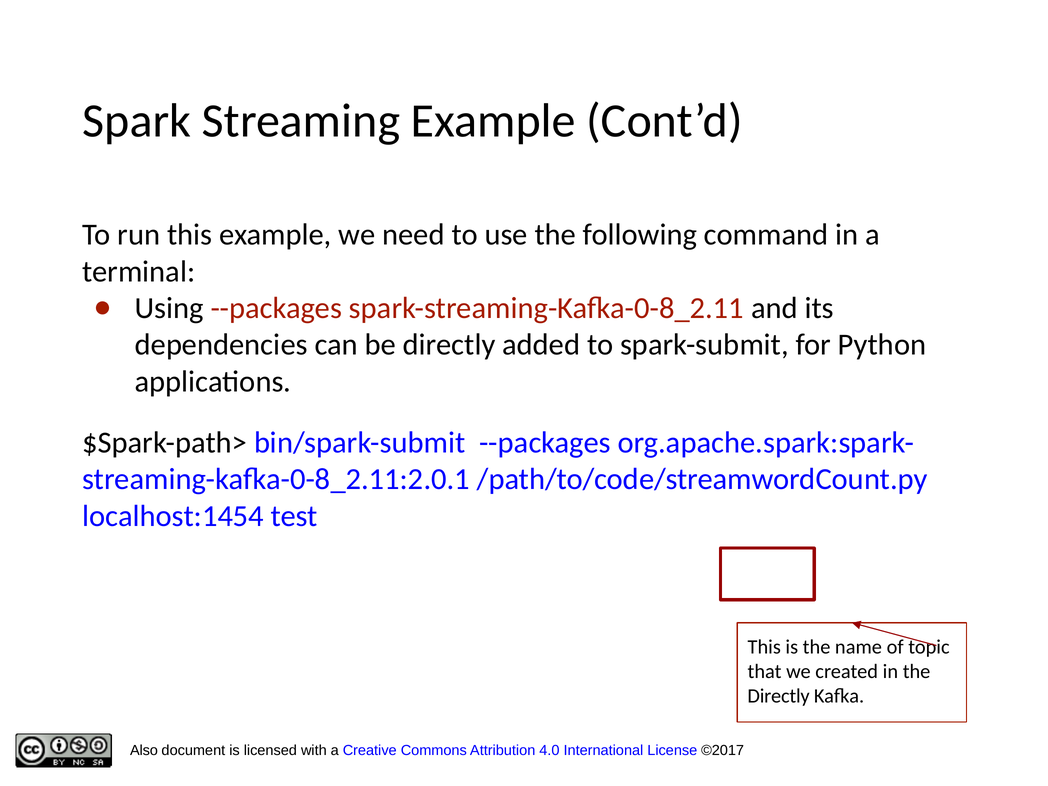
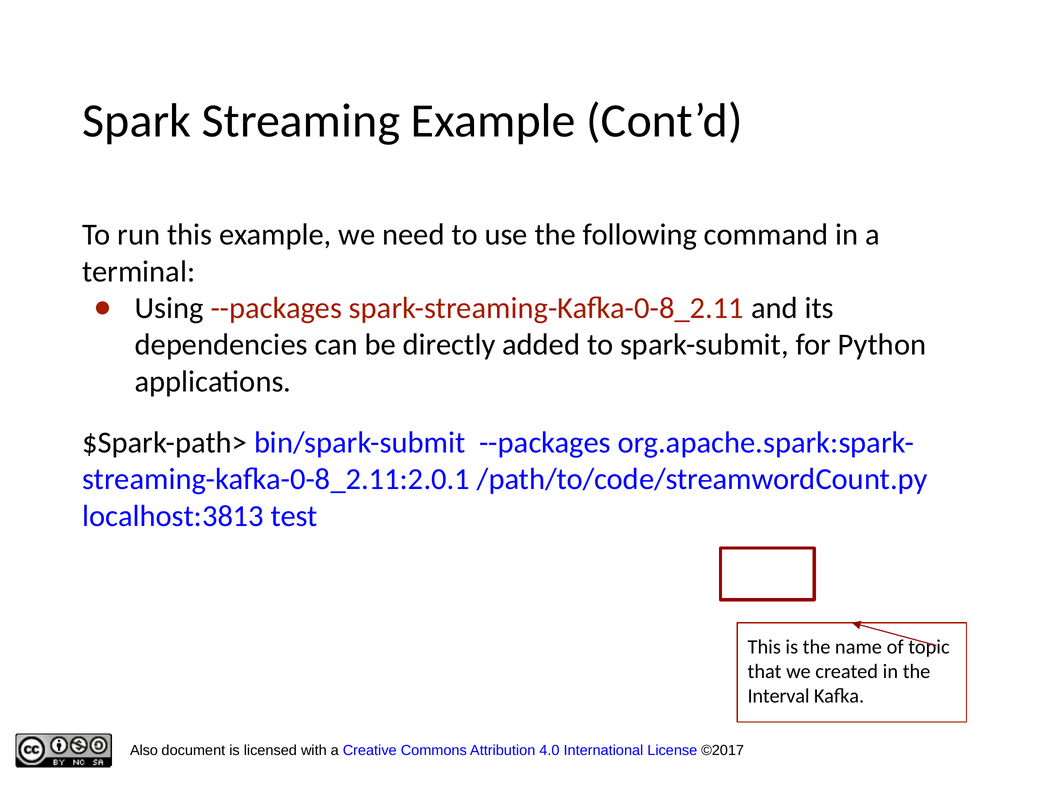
localhost:1454: localhost:1454 -> localhost:3813
Directly at (779, 696): Directly -> Interval
